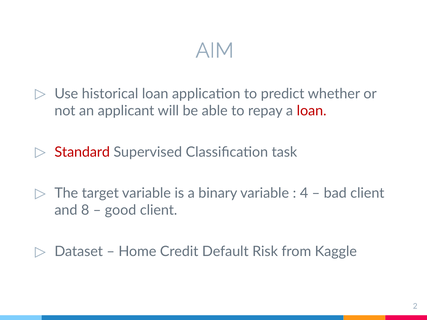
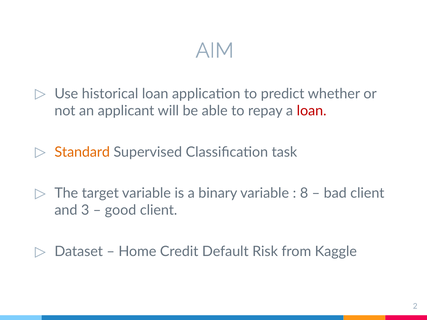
Standard colour: red -> orange
4: 4 -> 8
8: 8 -> 3
